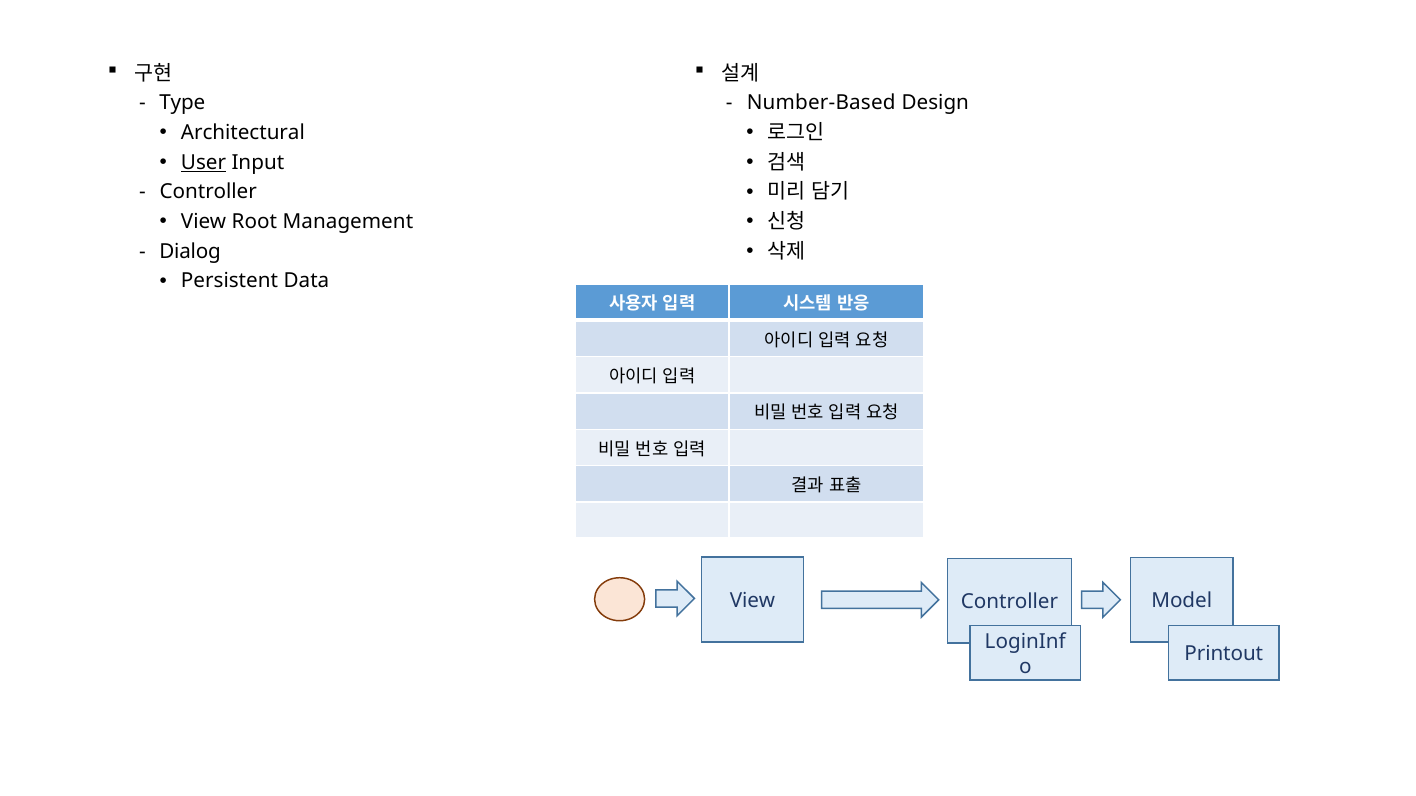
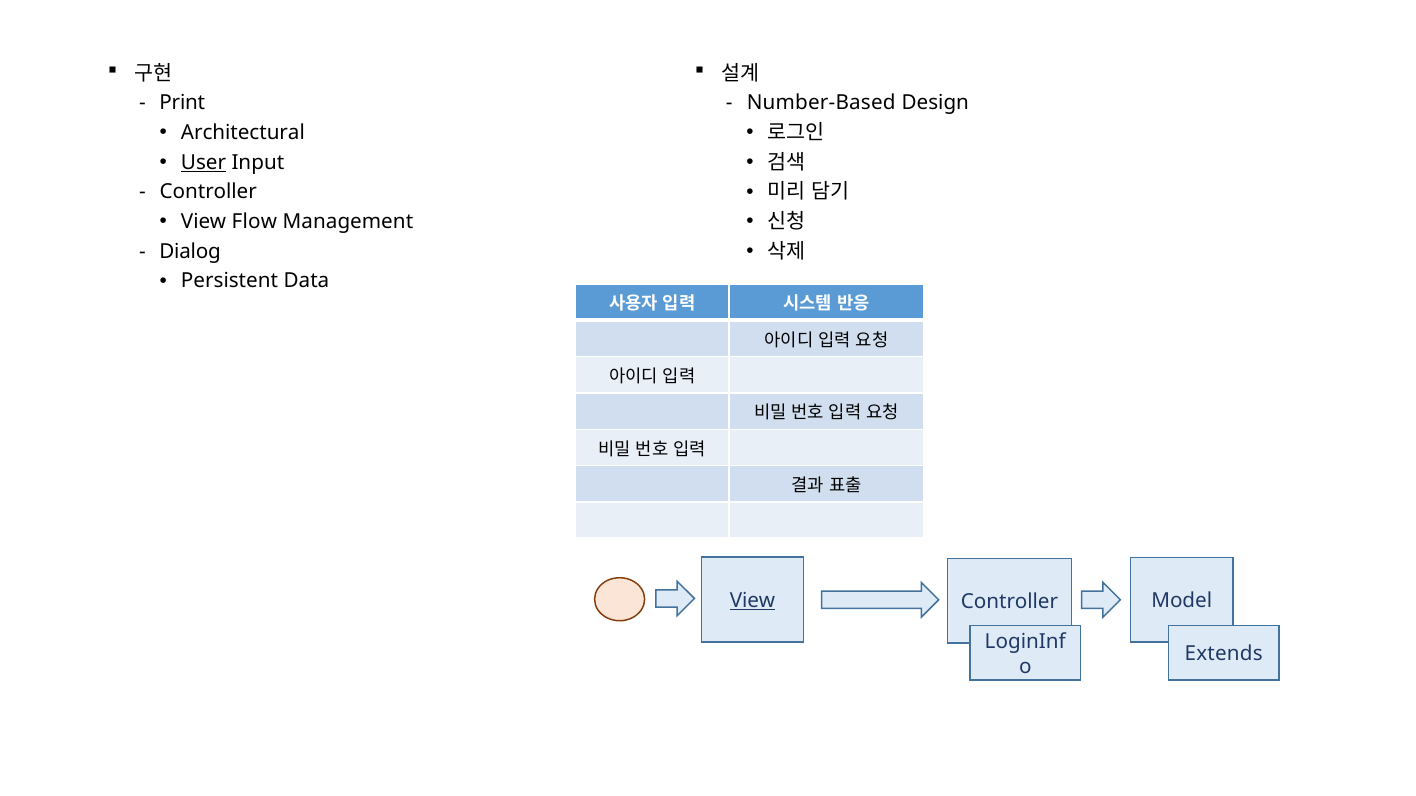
Type: Type -> Print
Root: Root -> Flow
View at (753, 601) underline: none -> present
Printout: Printout -> Extends
